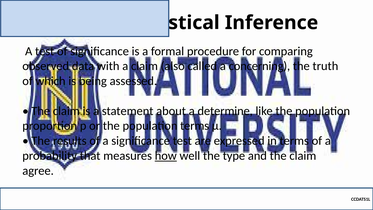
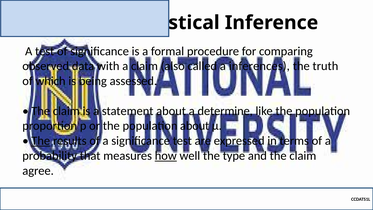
concerning: concerning -> inferences
population terms: terms -> about
The at (41, 141) underline: none -> present
